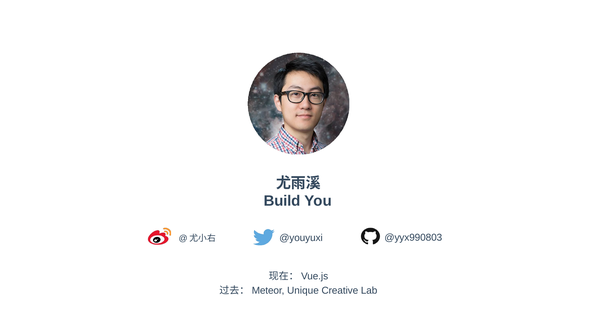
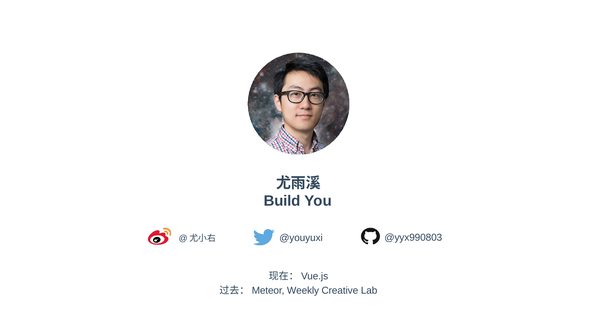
Unique: Unique -> Weekly
